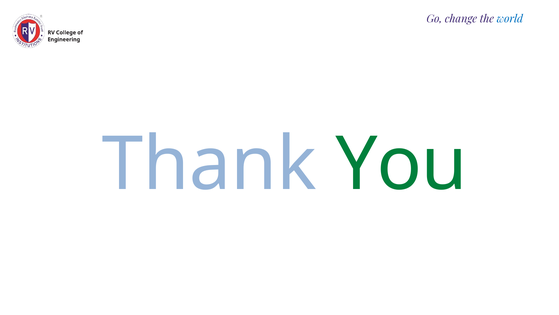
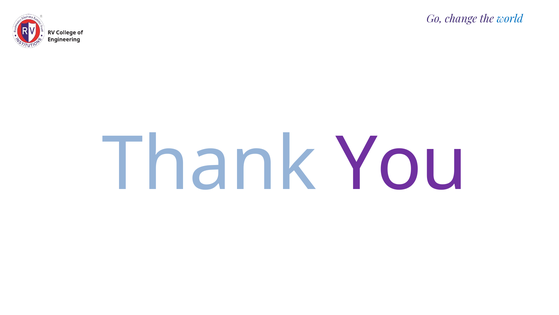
You colour: green -> purple
